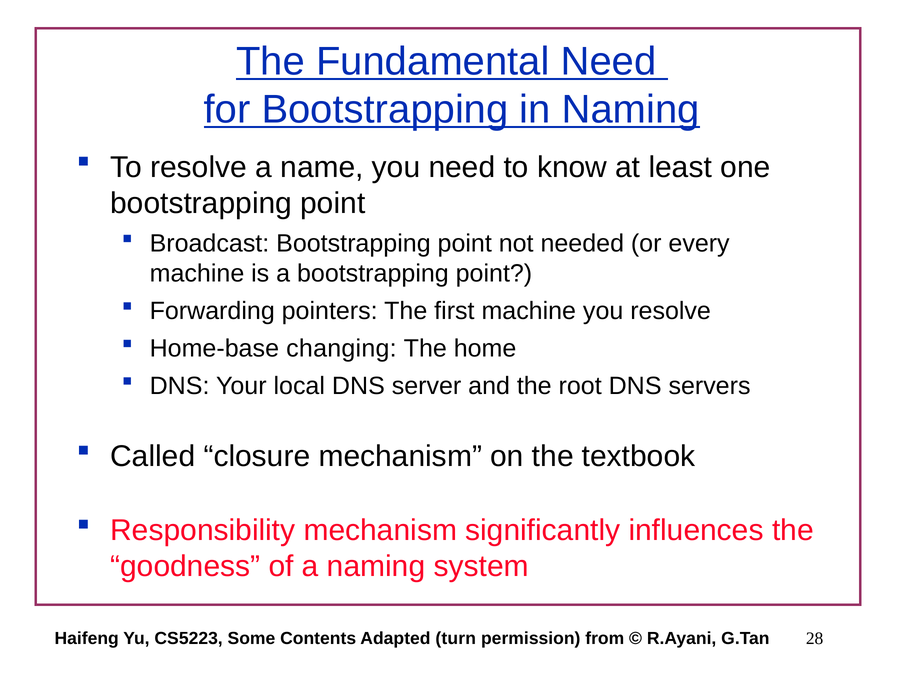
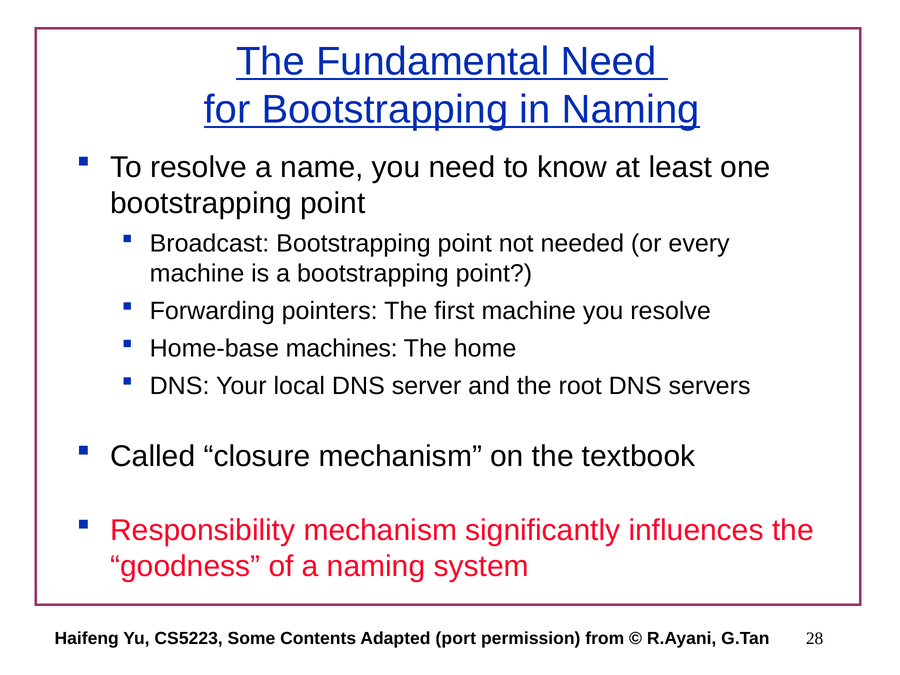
changing: changing -> machines
turn: turn -> port
